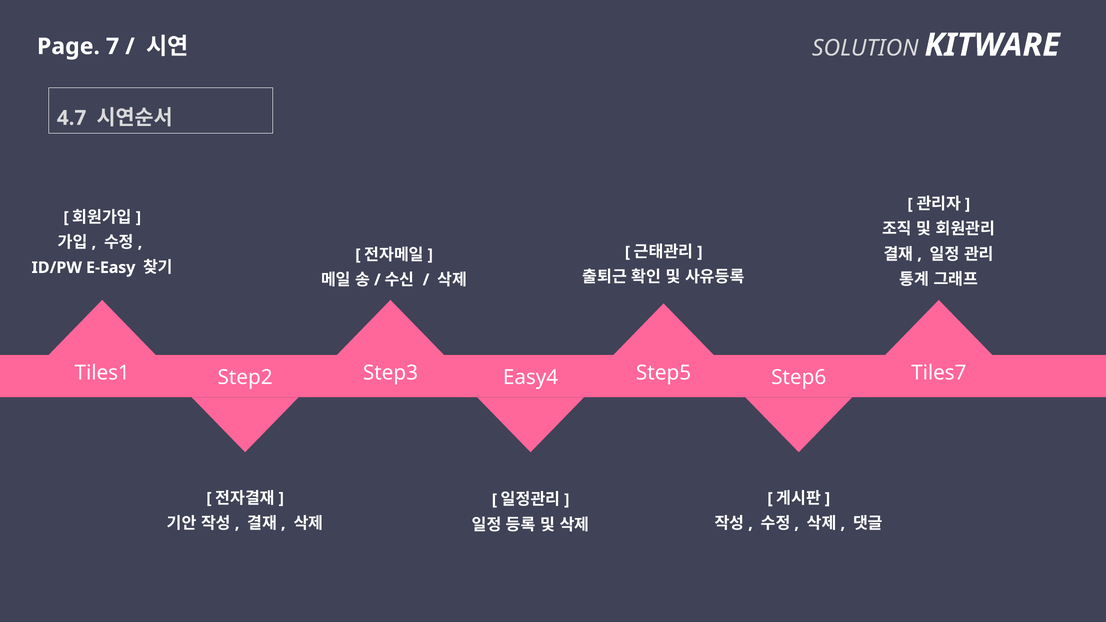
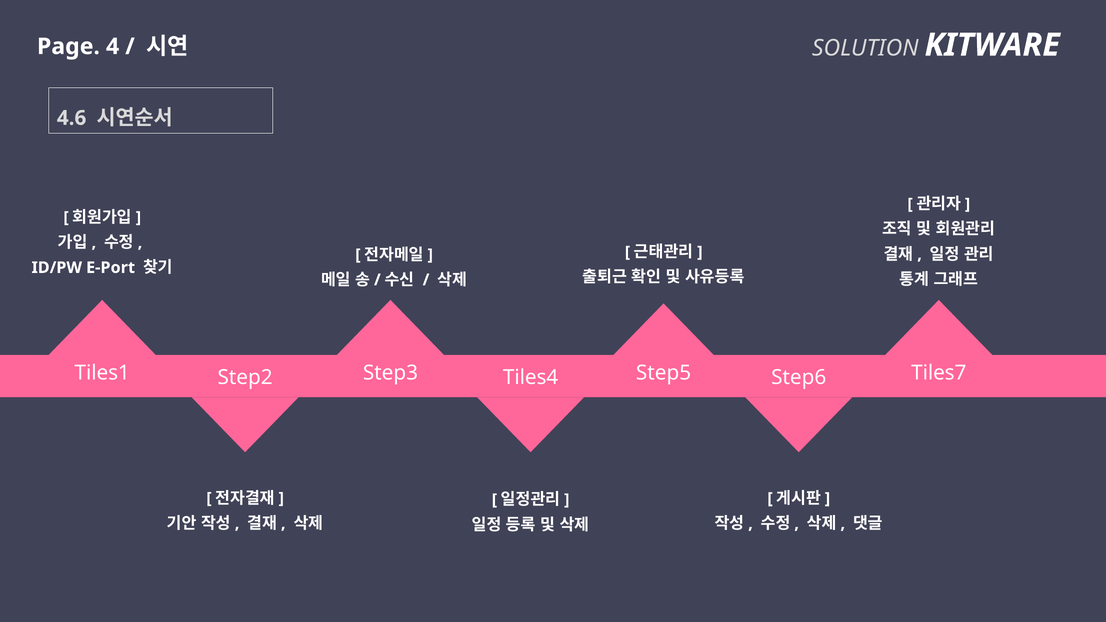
7: 7 -> 4
4.7: 4.7 -> 4.6
E-Easy: E-Easy -> E-Port
Easy4: Easy4 -> Tiles4
